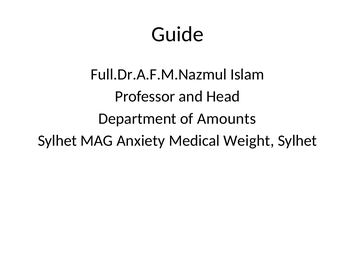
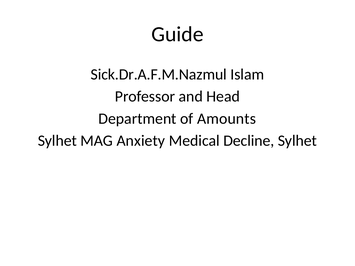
Full.Dr.A.F.M.Nazmul: Full.Dr.A.F.M.Nazmul -> Sick.Dr.A.F.M.Nazmul
Weight: Weight -> Decline
